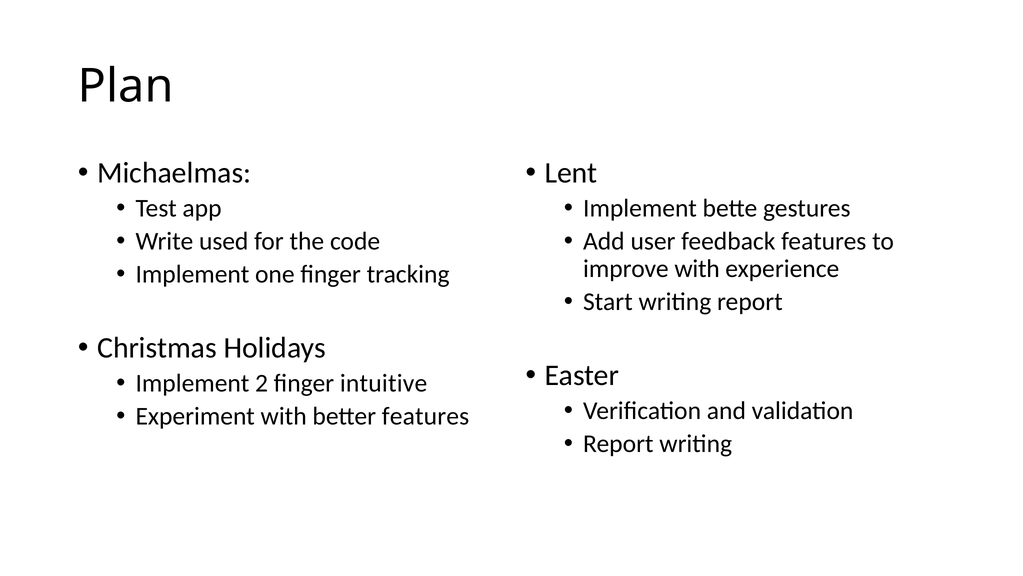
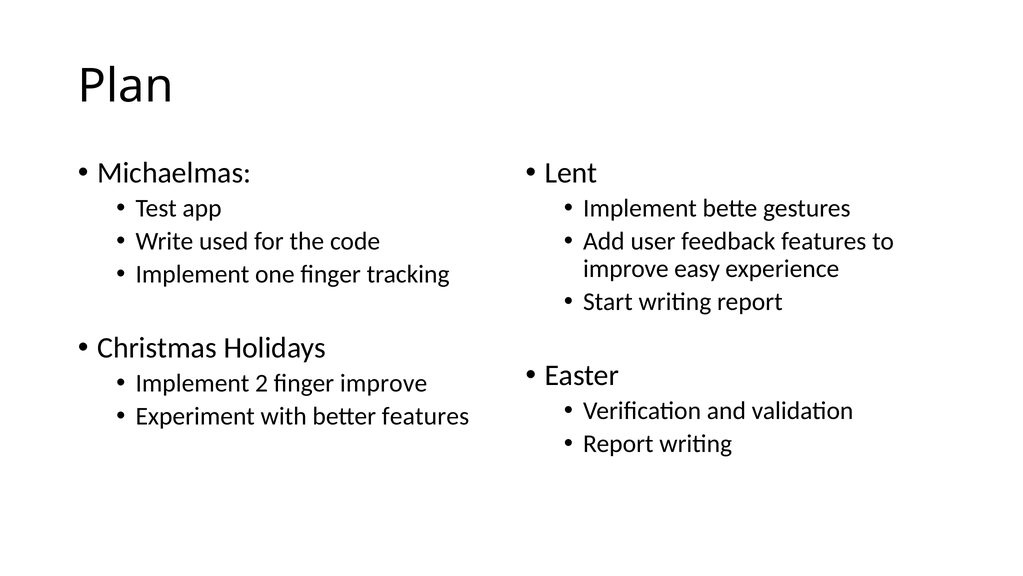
improve with: with -> easy
finger intuitive: intuitive -> improve
